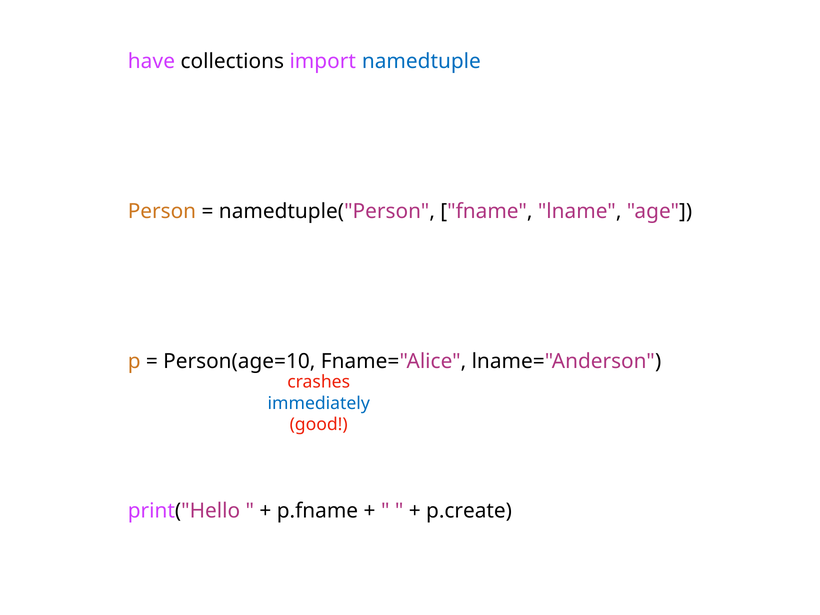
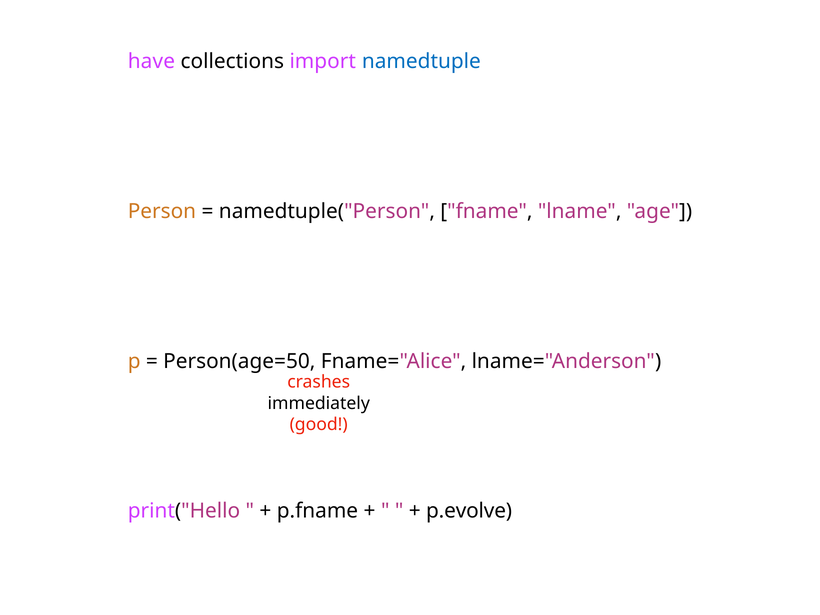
Person(age=10: Person(age=10 -> Person(age=50
immediately colour: blue -> black
p.create: p.create -> p.evolve
